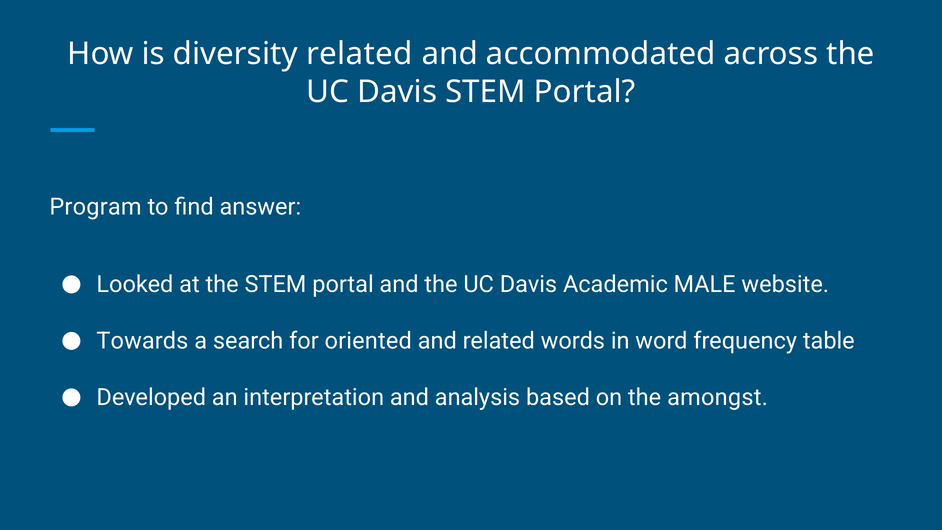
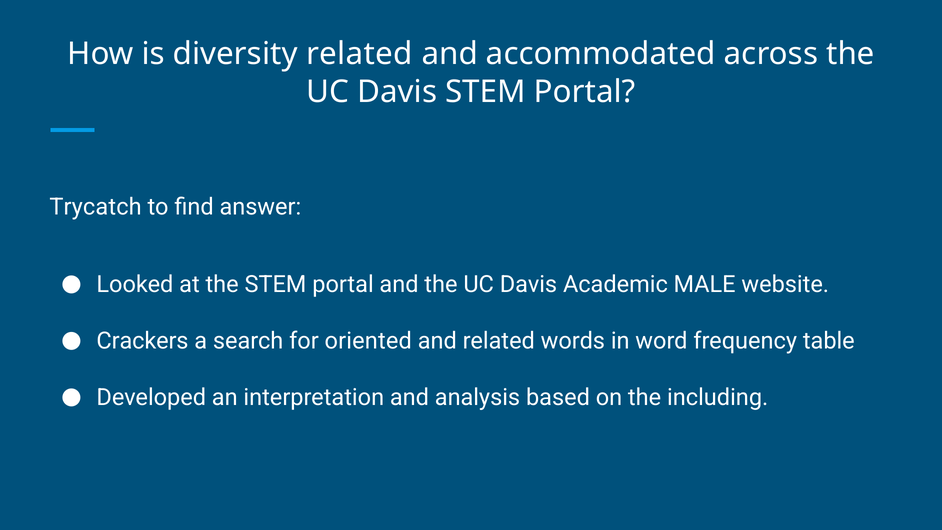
Program: Program -> Trycatch
Towards: Towards -> Crackers
amongst: amongst -> including
